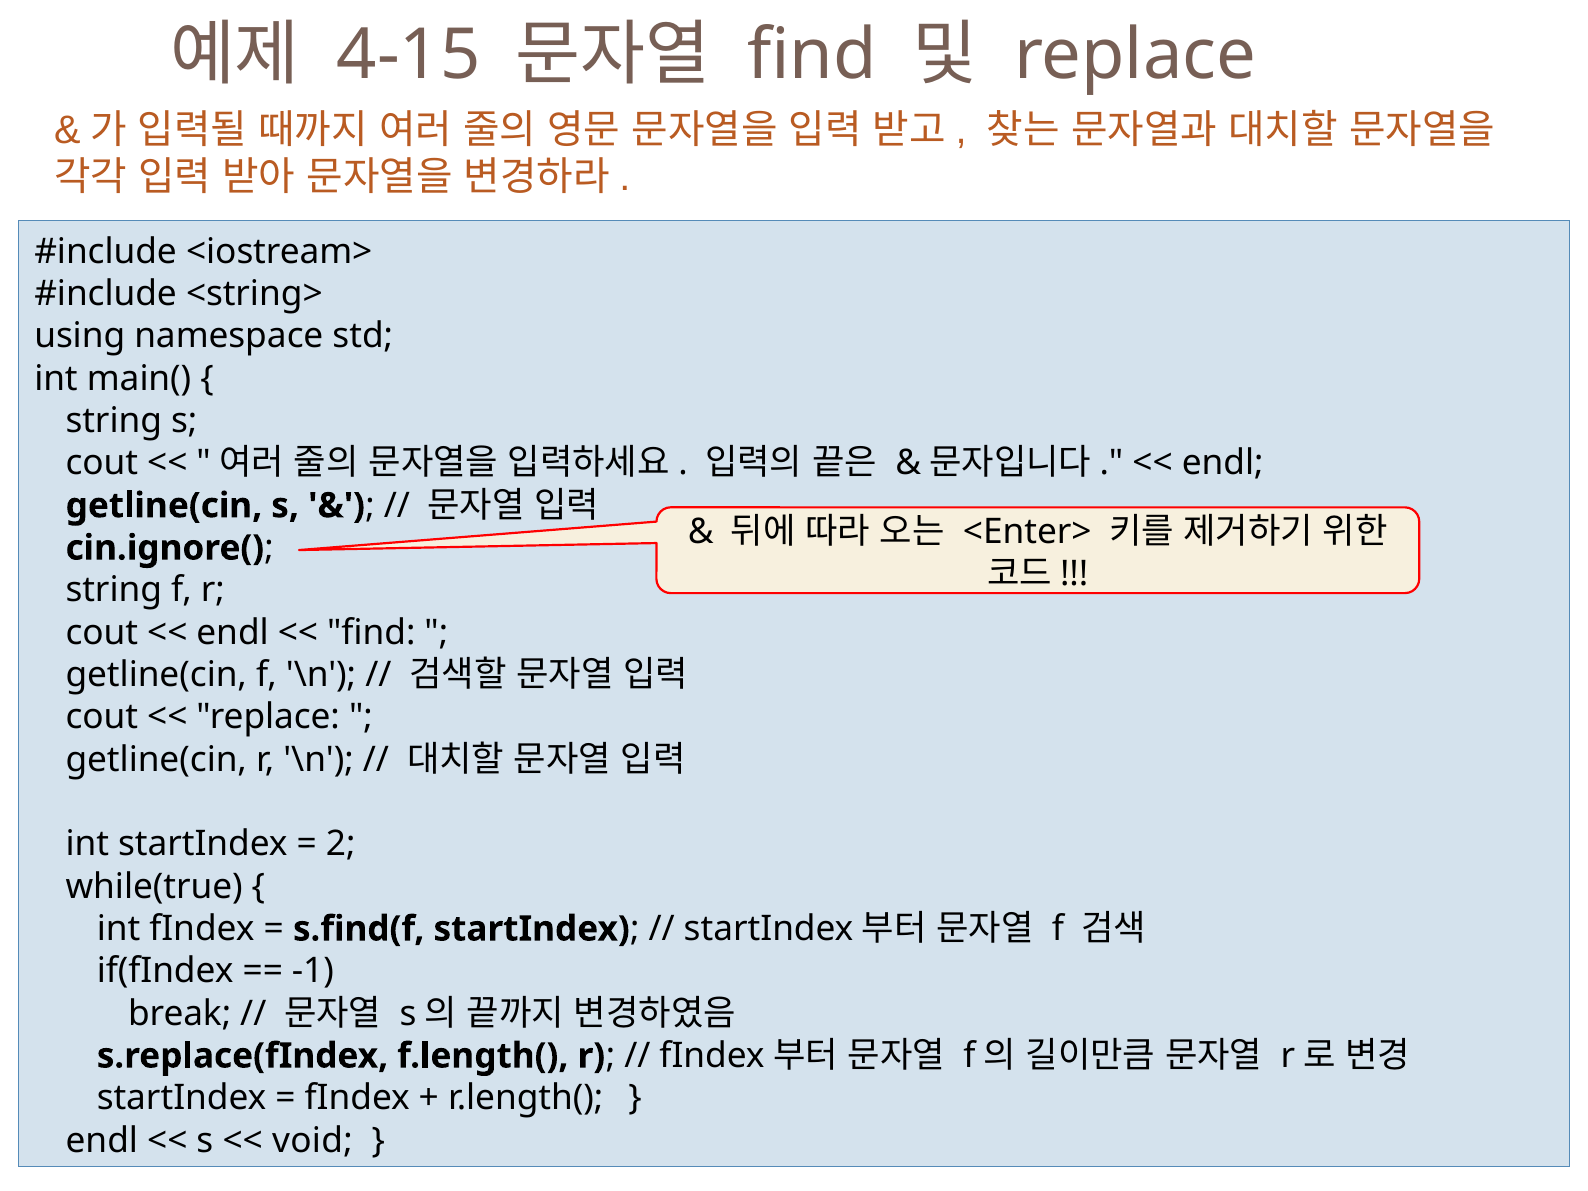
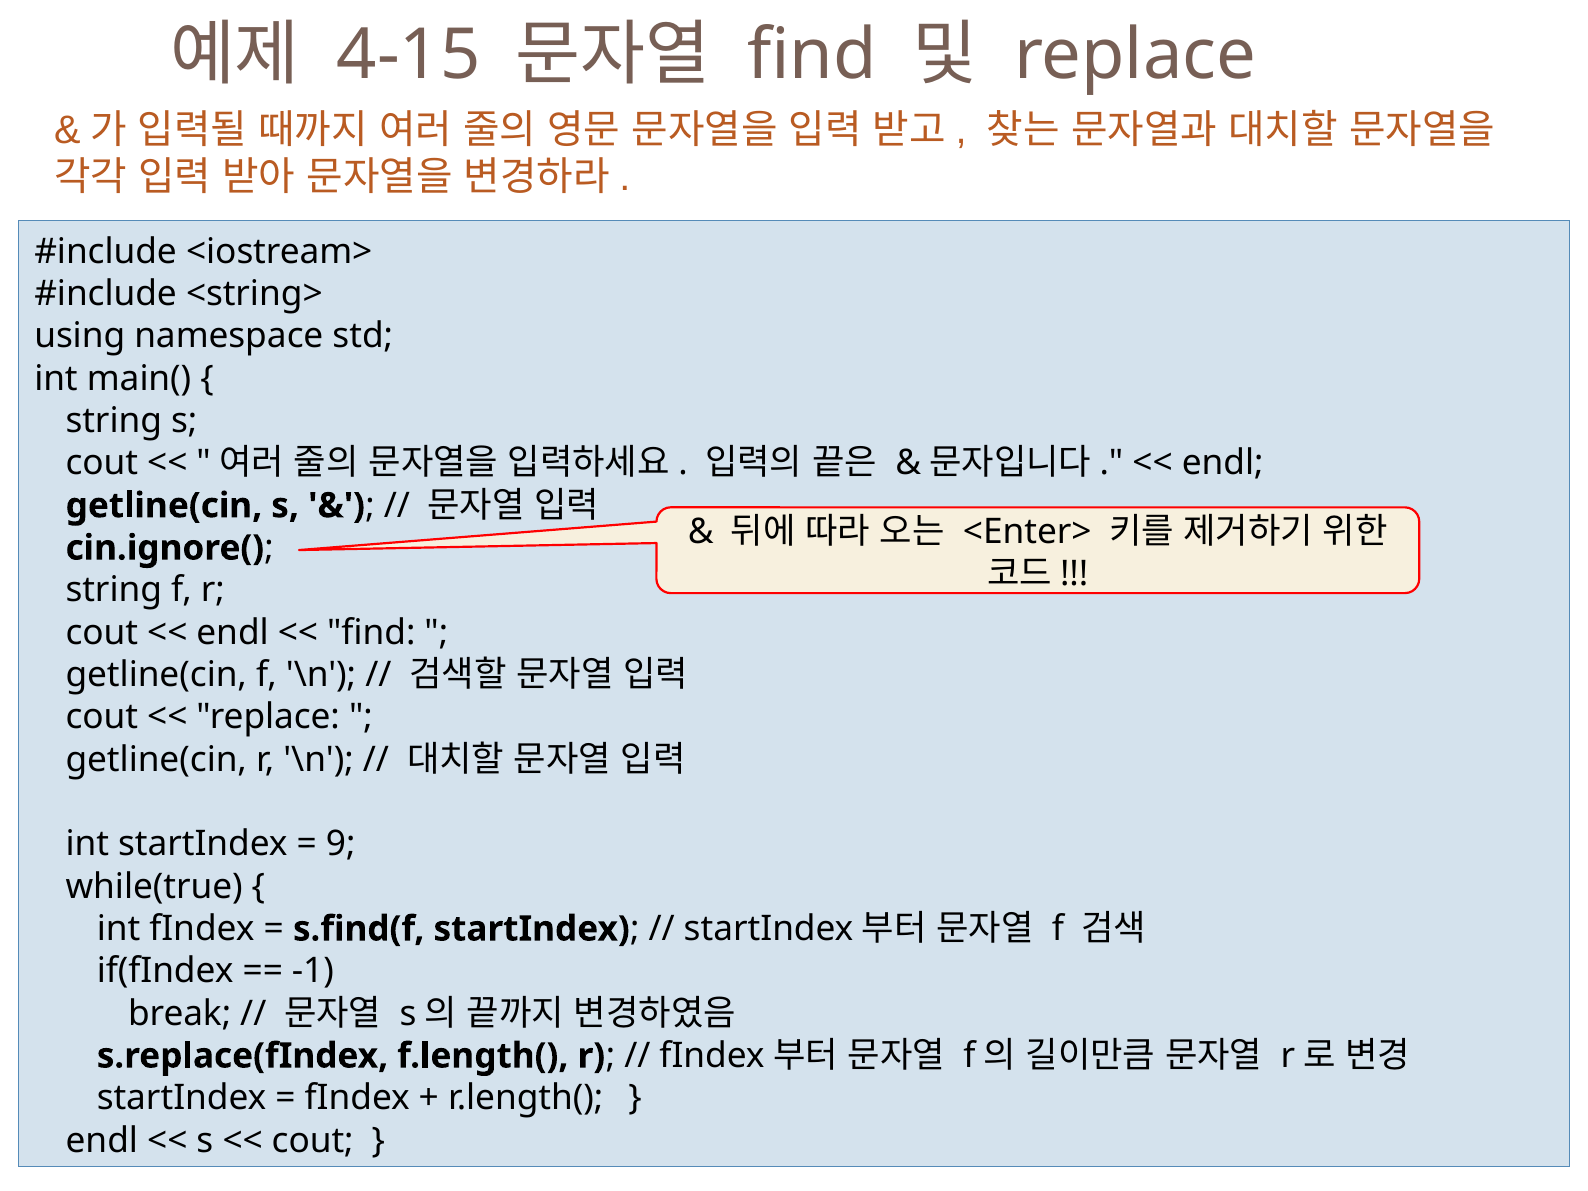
2: 2 -> 9
void at (312, 1141): void -> cout
